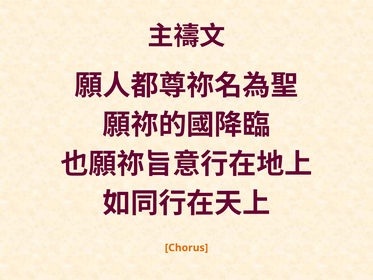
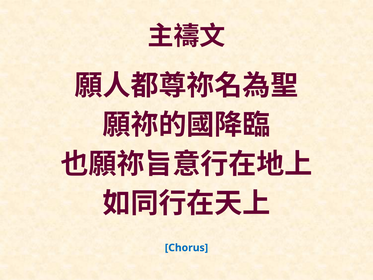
Chorus colour: orange -> blue
